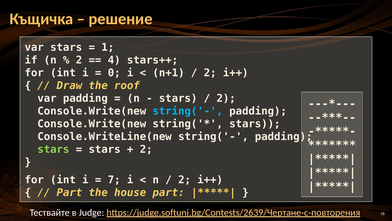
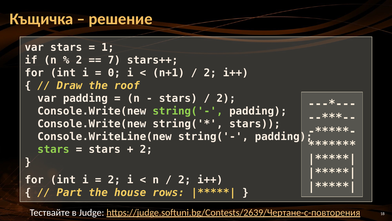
4: 4 -> 7
string('- at (188, 111) colour: light blue -> light green
7 at (114, 179): 7 -> 2
house part: part -> rows
